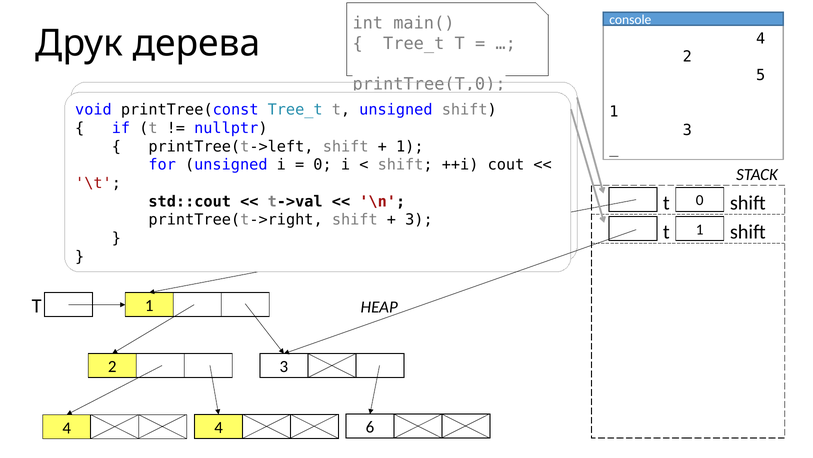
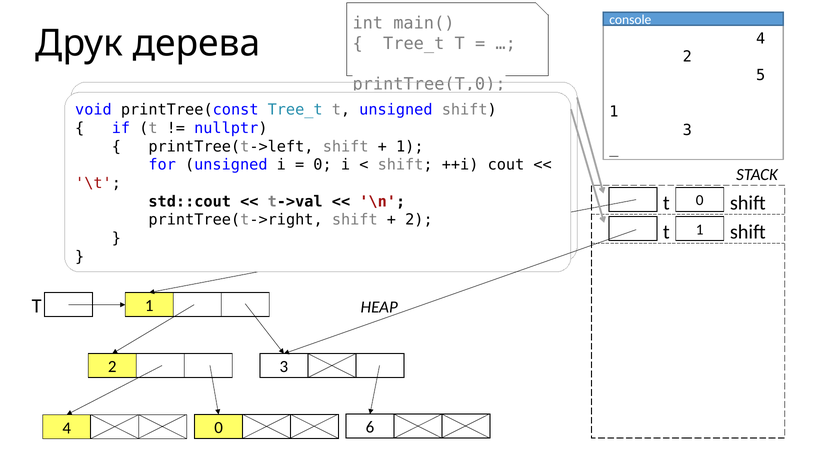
3 at (419, 220): 3 -> 2
4 4: 4 -> 0
